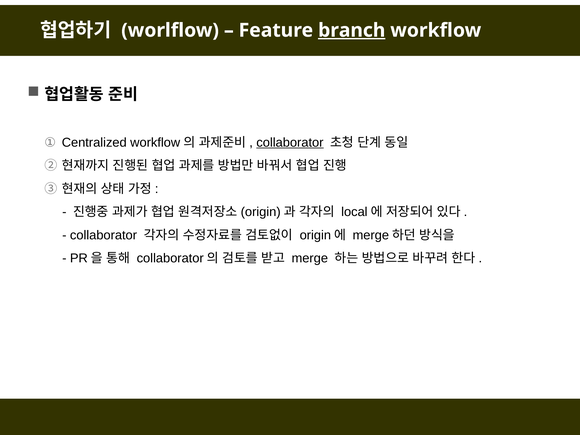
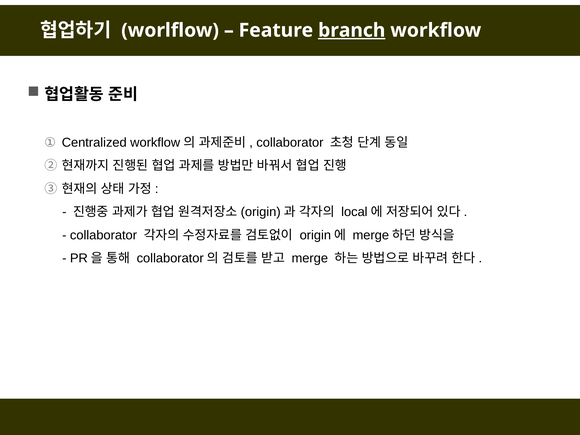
collaborator at (290, 143) underline: present -> none
